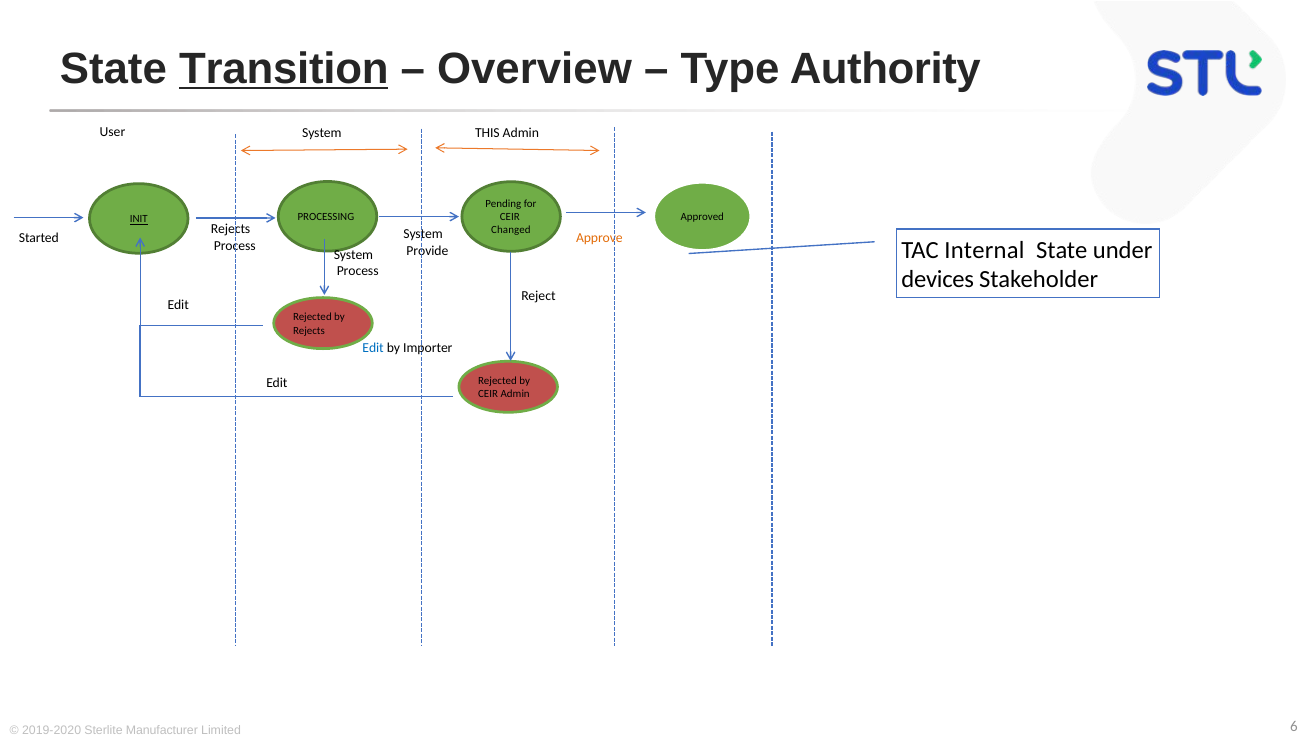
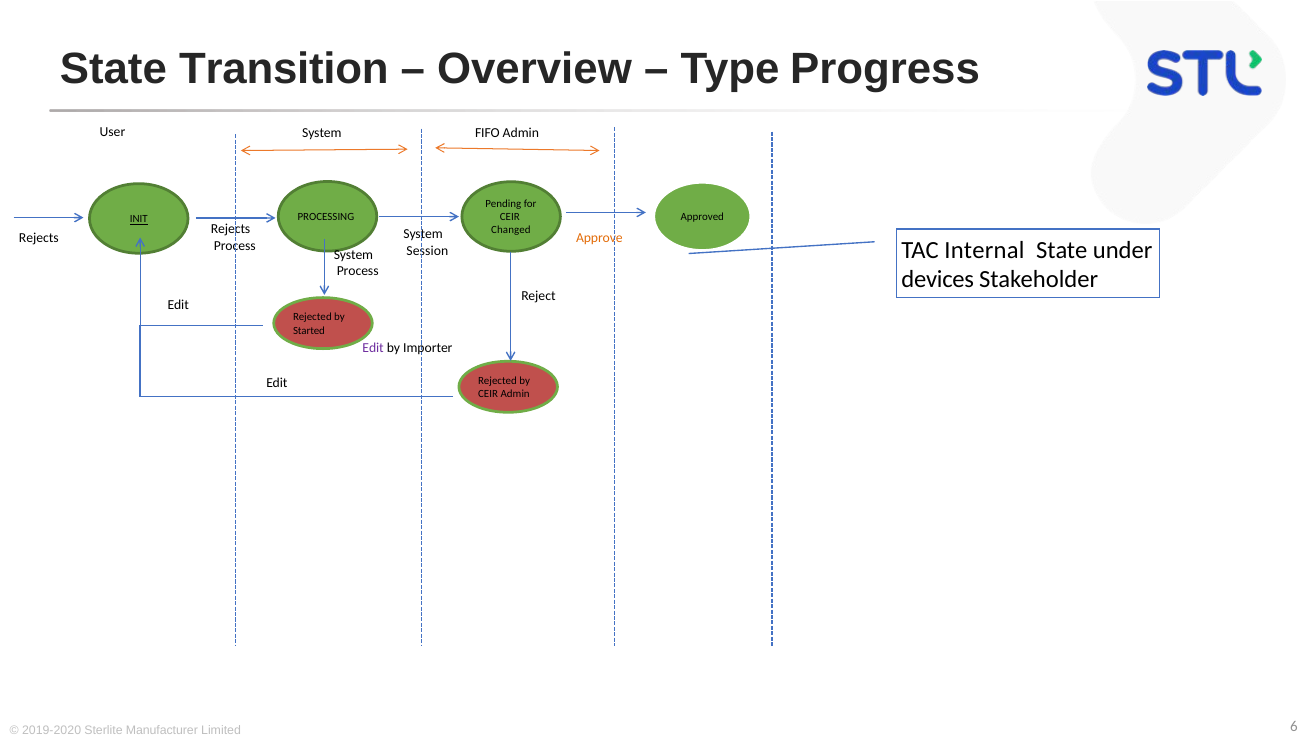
Transition underline: present -> none
Authority: Authority -> Progress
THIS: THIS -> FIFO
Started at (39, 238): Started -> Rejects
Provide: Provide -> Session
Rejects at (309, 330): Rejects -> Started
Edit at (373, 349) colour: blue -> purple
